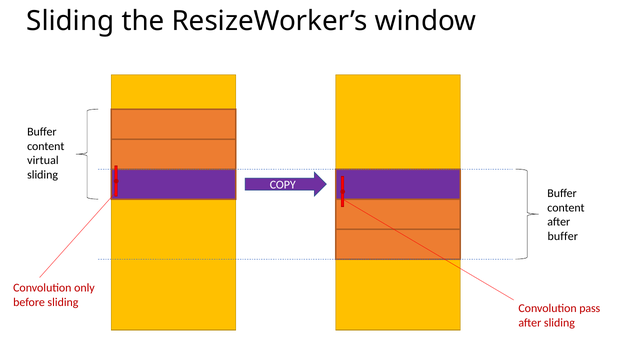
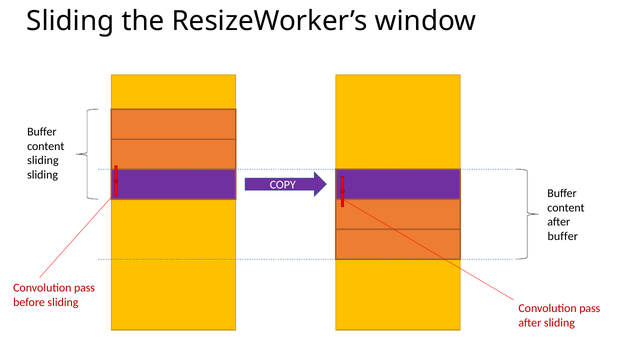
virtual at (43, 161): virtual -> sliding
only at (84, 288): only -> pass
